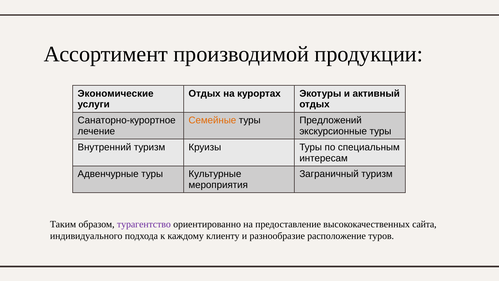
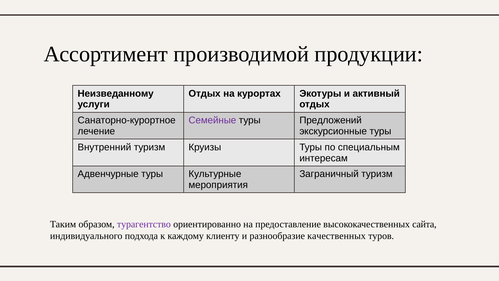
Экономические: Экономические -> Неизведанному
Семейные colour: orange -> purple
расположение: расположение -> качественных
